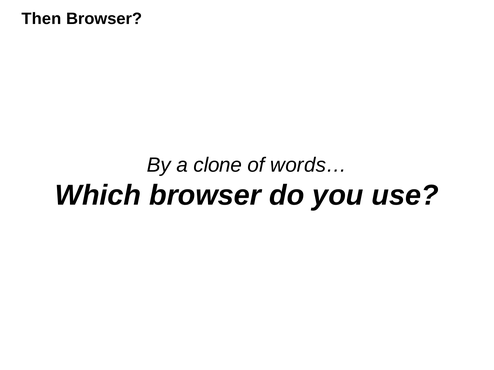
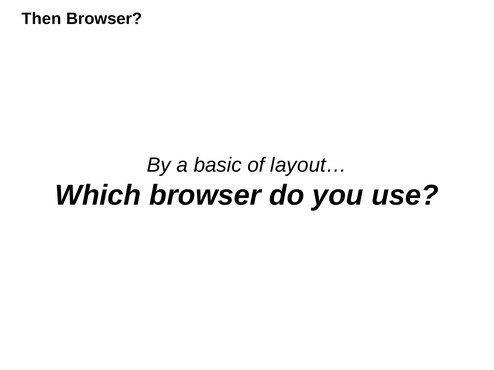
clone: clone -> basic
words…: words… -> layout…
